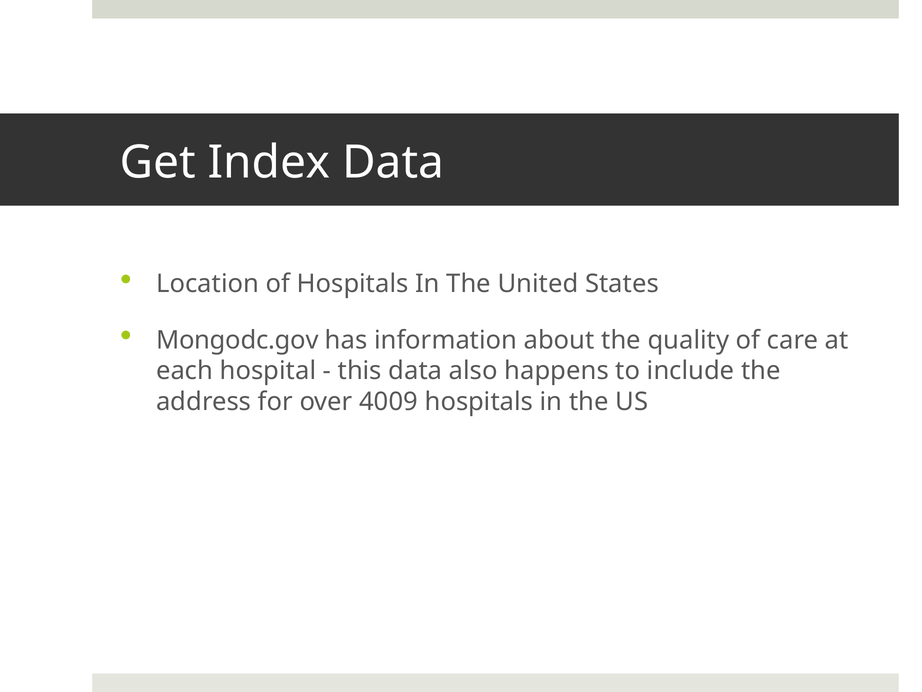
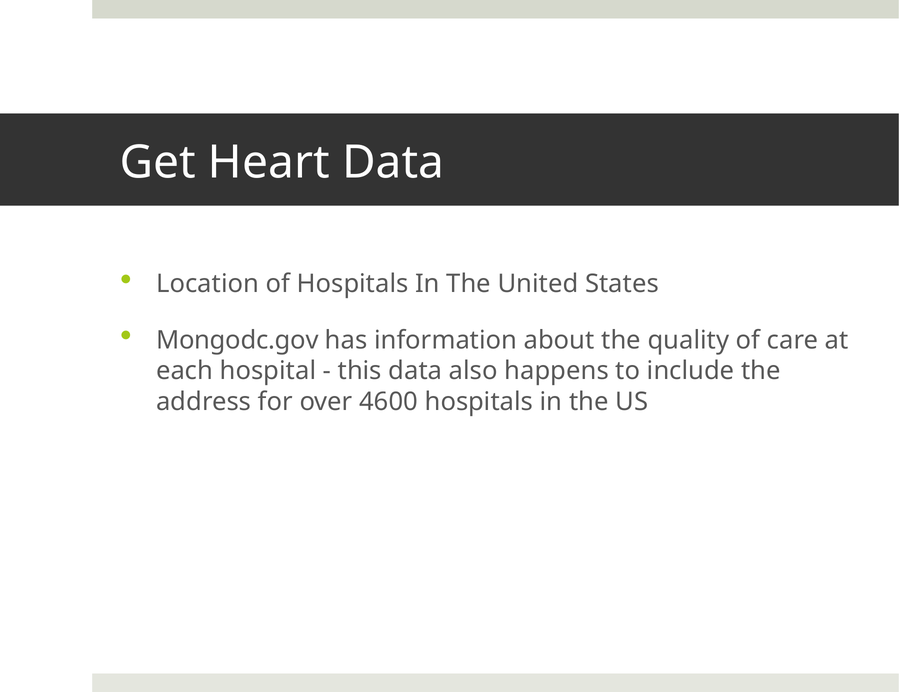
Index: Index -> Heart
4009: 4009 -> 4600
